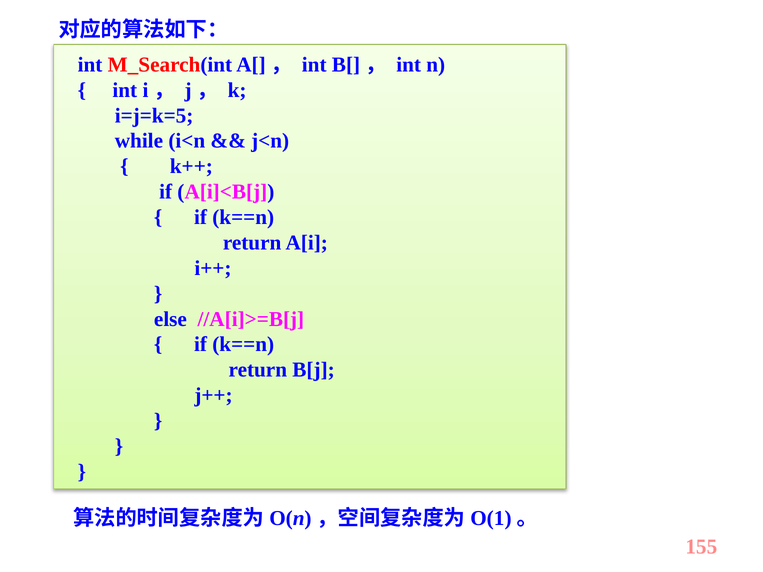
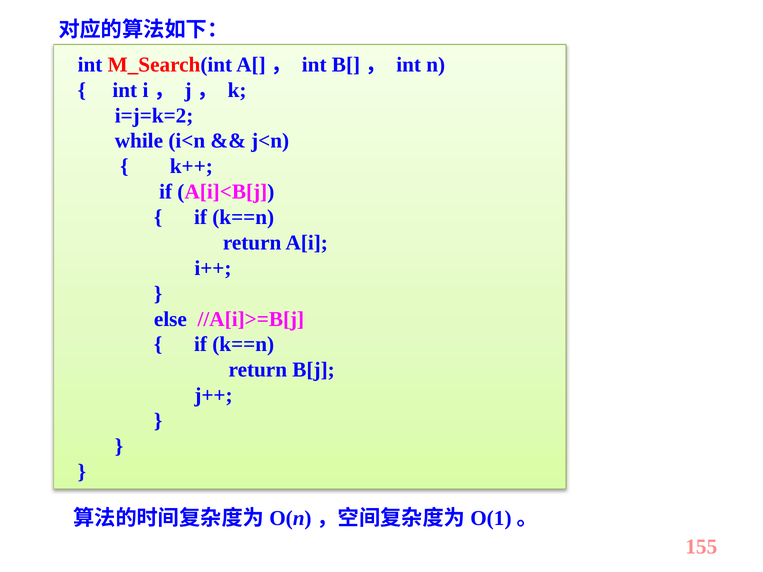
i=j=k=5: i=j=k=5 -> i=j=k=2
